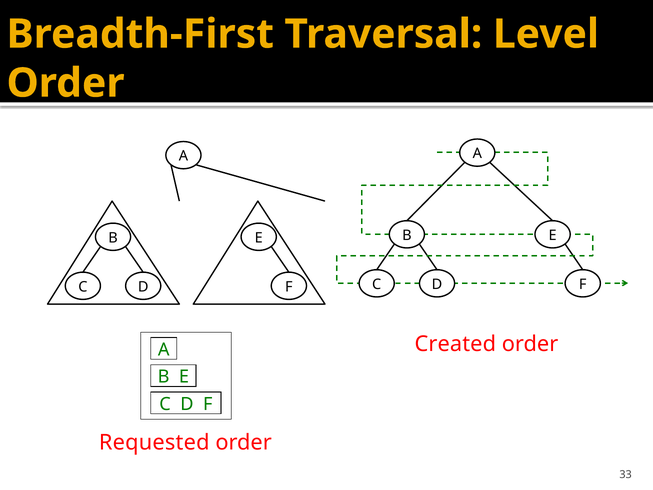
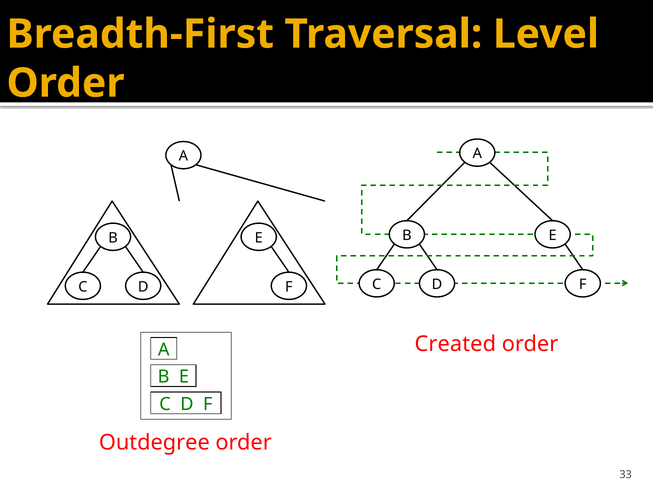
Requested: Requested -> Outdegree
